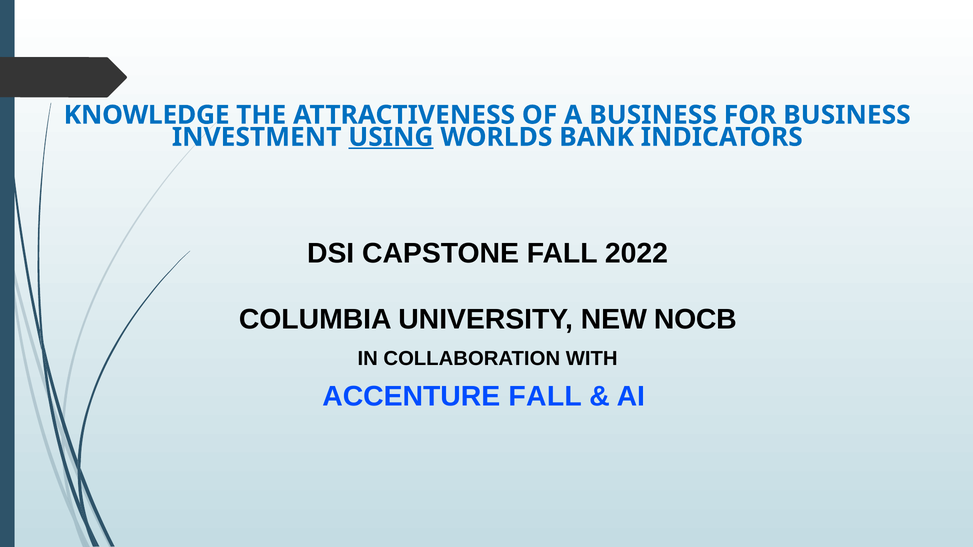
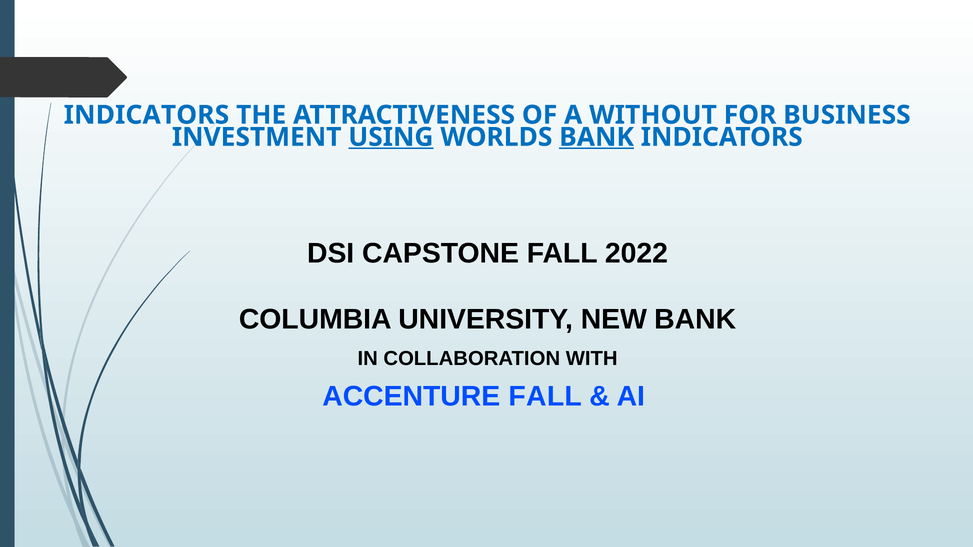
KNOWLEDGE at (147, 115): KNOWLEDGE -> INDICATORS
A BUSINESS: BUSINESS -> WITHOUT
BANK at (597, 137) underline: none -> present
NEW NOCB: NOCB -> BANK
